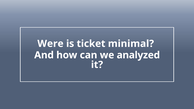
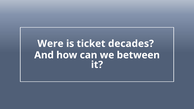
minimal: minimal -> decades
analyzed: analyzed -> between
